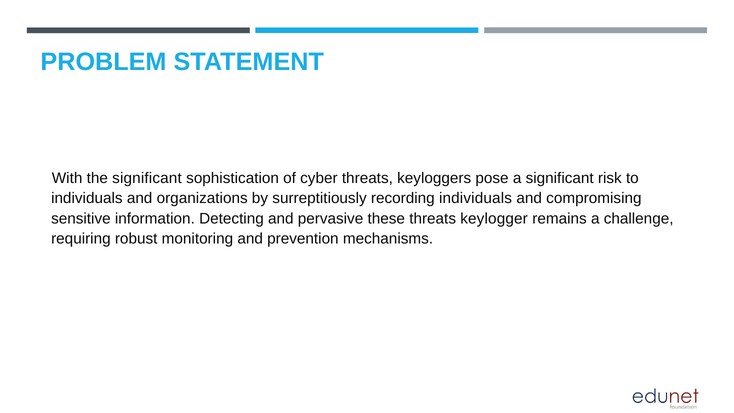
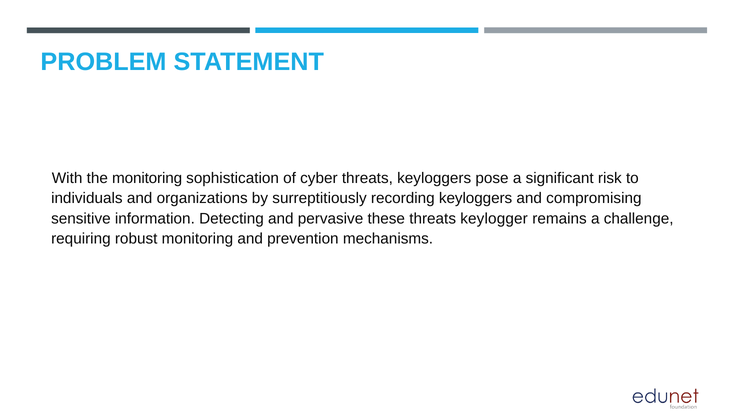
the significant: significant -> monitoring
recording individuals: individuals -> keyloggers
